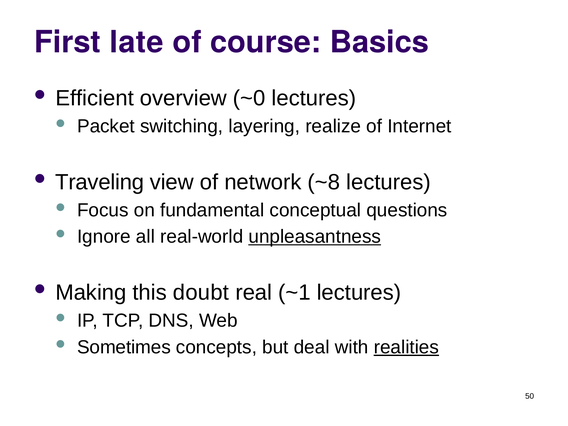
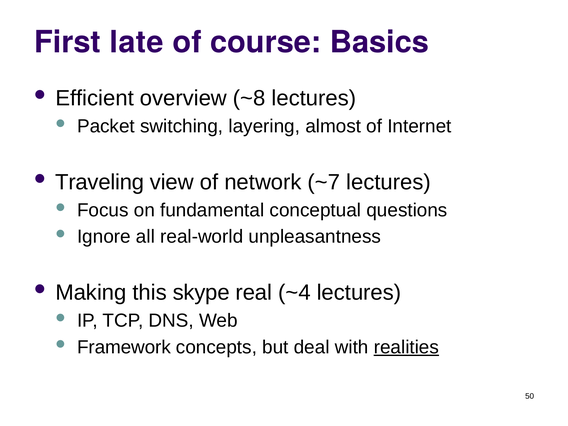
~0: ~0 -> ~8
realize: realize -> almost
~8: ~8 -> ~7
unpleasantness underline: present -> none
doubt: doubt -> skype
~1: ~1 -> ~4
Sometimes: Sometimes -> Framework
